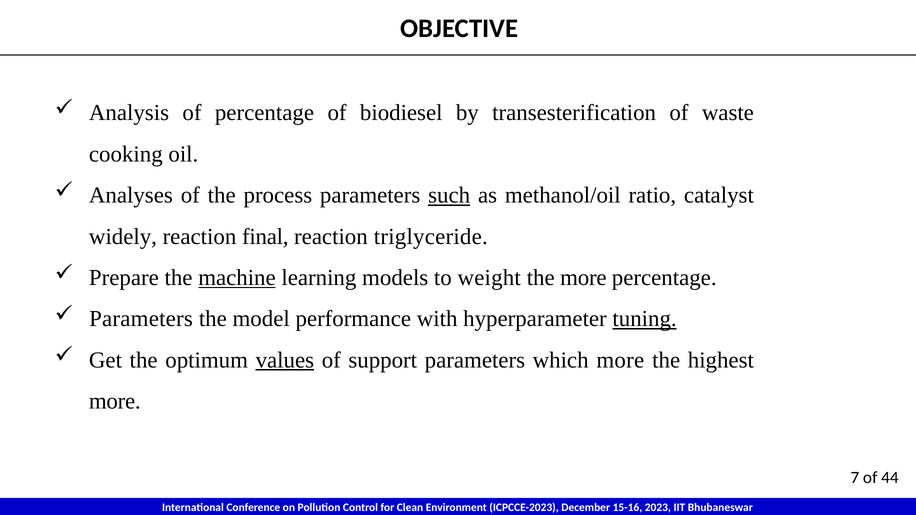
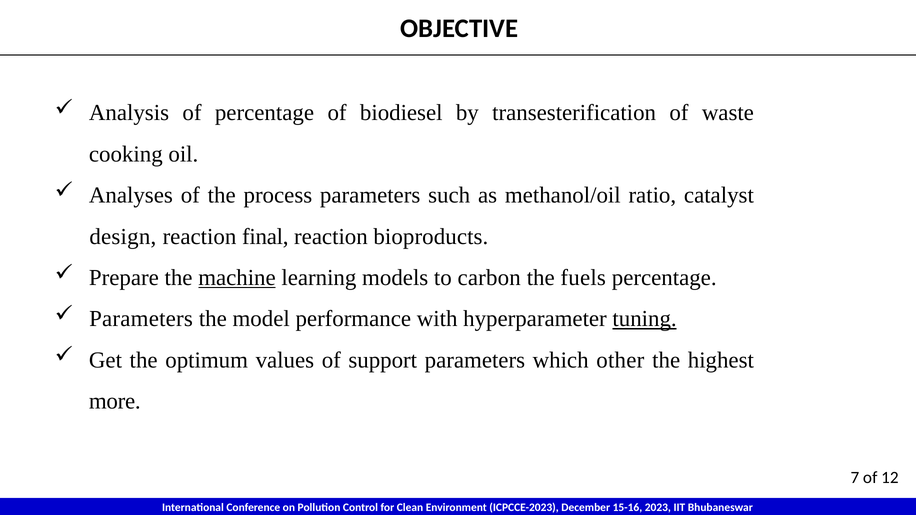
such underline: present -> none
widely: widely -> design
triglyceride: triglyceride -> bioproducts
weight: weight -> carbon
the more: more -> fuels
values underline: present -> none
which more: more -> other
44: 44 -> 12
